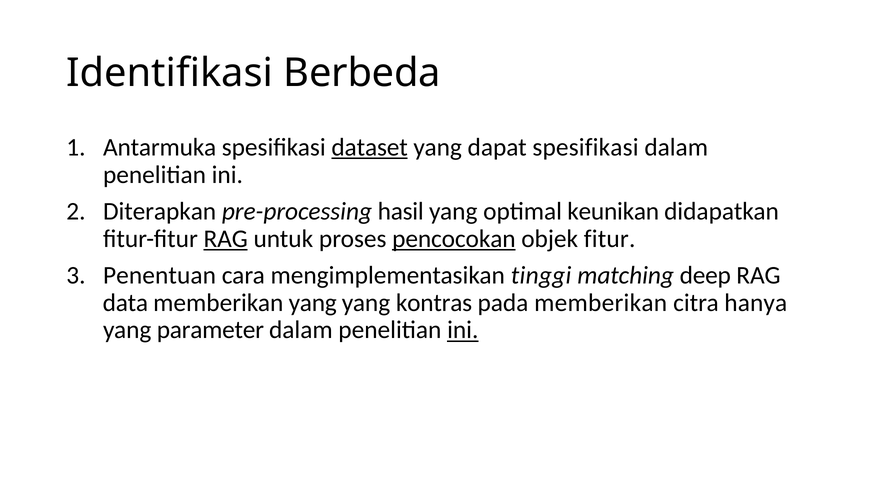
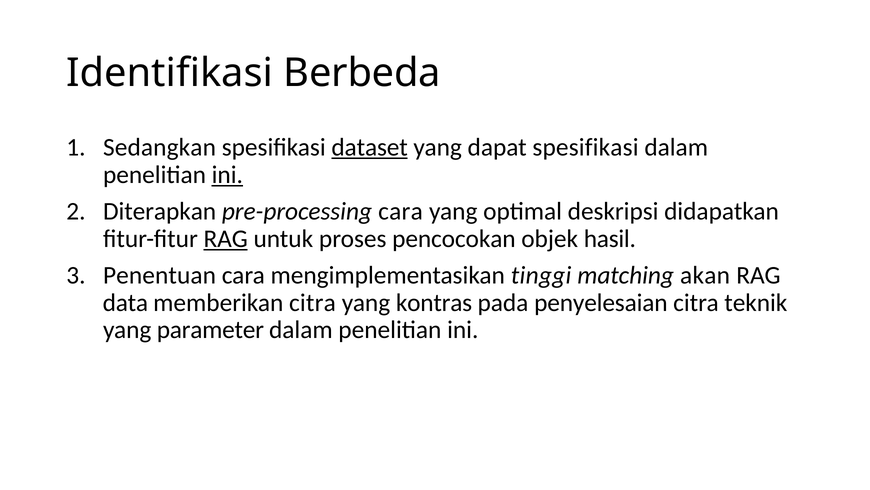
Antarmuka: Antarmuka -> Sedangkan
ini at (227, 175) underline: none -> present
pre-processing hasil: hasil -> cara
keunikan: keunikan -> deskripsi
pencocokan underline: present -> none
fitur: fitur -> hasil
deep: deep -> akan
memberikan yang: yang -> citra
pada memberikan: memberikan -> penyelesaian
hanya: hanya -> teknik
ini at (463, 330) underline: present -> none
